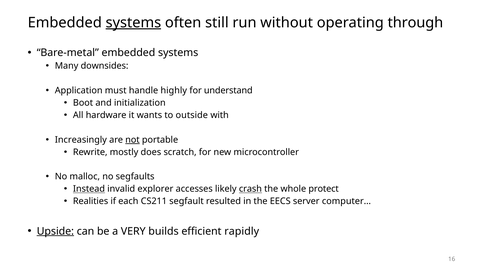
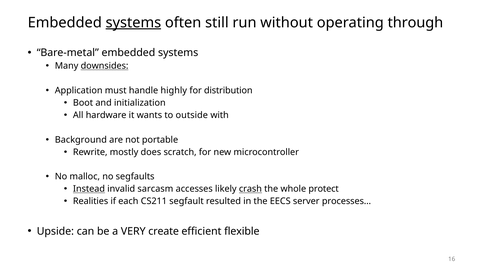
downsides underline: none -> present
understand: understand -> distribution
Increasingly: Increasingly -> Background
not underline: present -> none
explorer: explorer -> sarcasm
computer…: computer… -> processes…
Upside underline: present -> none
builds: builds -> create
rapidly: rapidly -> flexible
